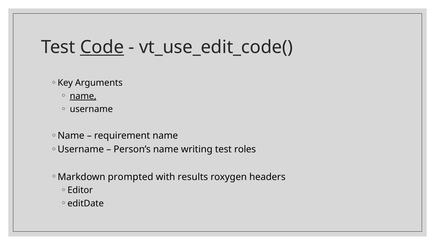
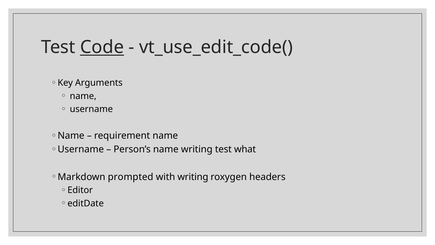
name at (83, 96) underline: present -> none
roles: roles -> what
with results: results -> writing
